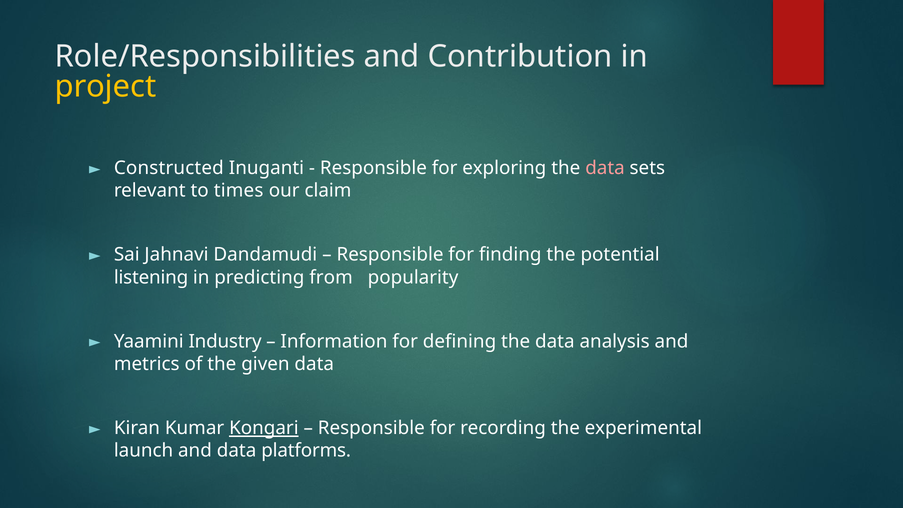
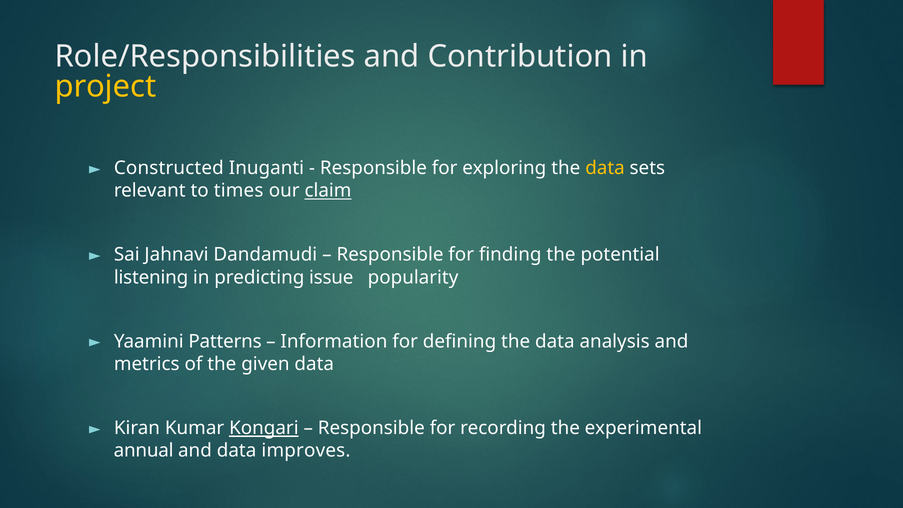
data at (605, 168) colour: pink -> yellow
claim underline: none -> present
from: from -> issue
Industry: Industry -> Patterns
launch: launch -> annual
platforms: platforms -> improves
